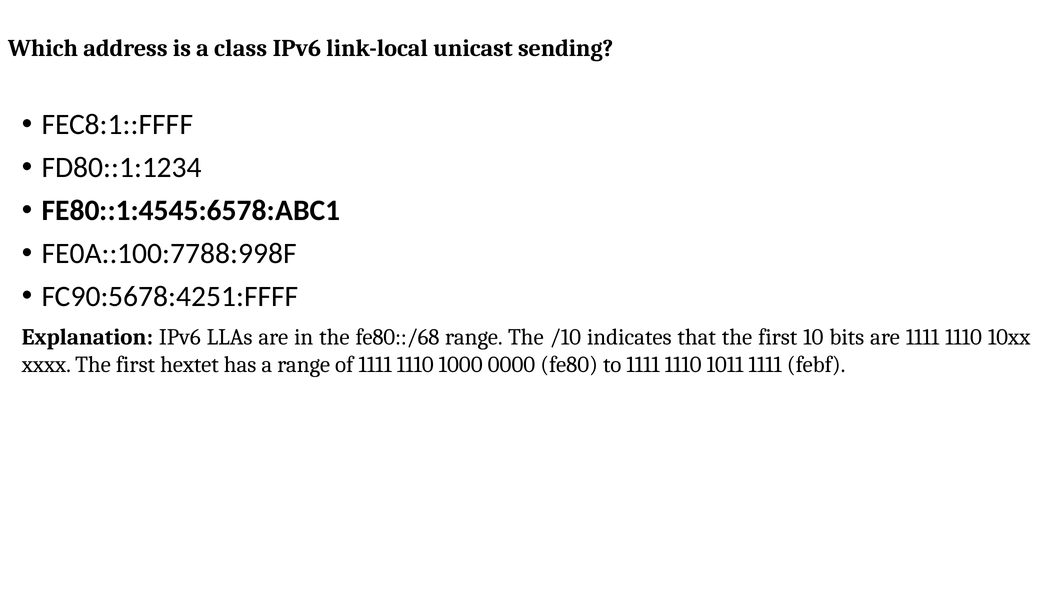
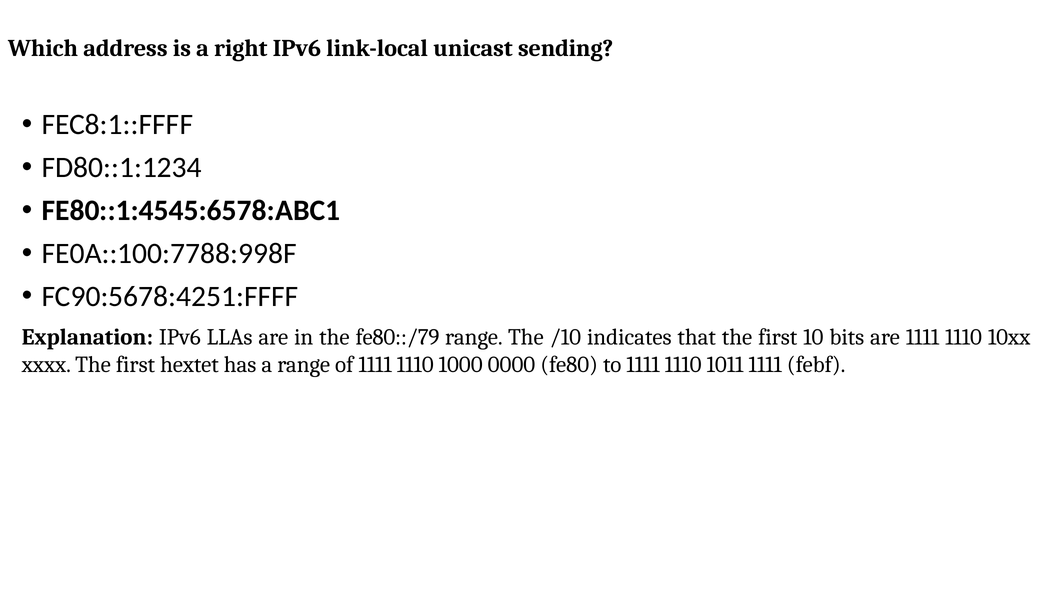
class: class -> right
fe80::/68: fe80::/68 -> fe80::/79
